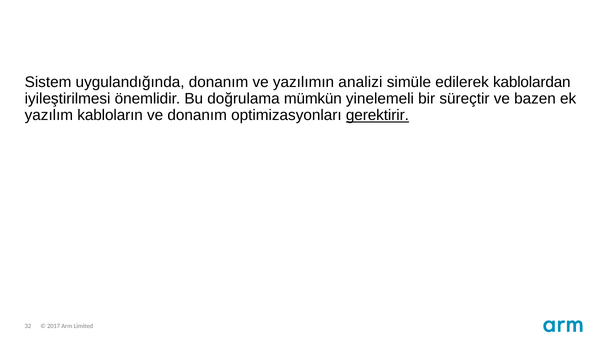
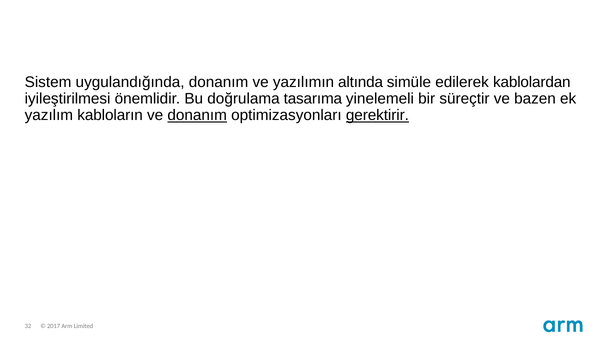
analizi: analizi -> altında
mümkün: mümkün -> tasarıma
donanım at (197, 115) underline: none -> present
